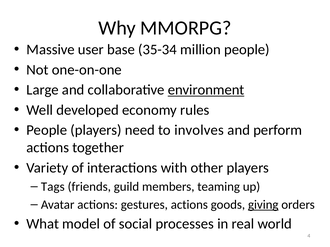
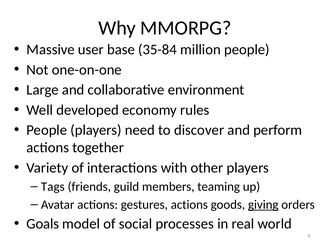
35-34: 35-34 -> 35-84
environment underline: present -> none
involves: involves -> discover
What: What -> Goals
